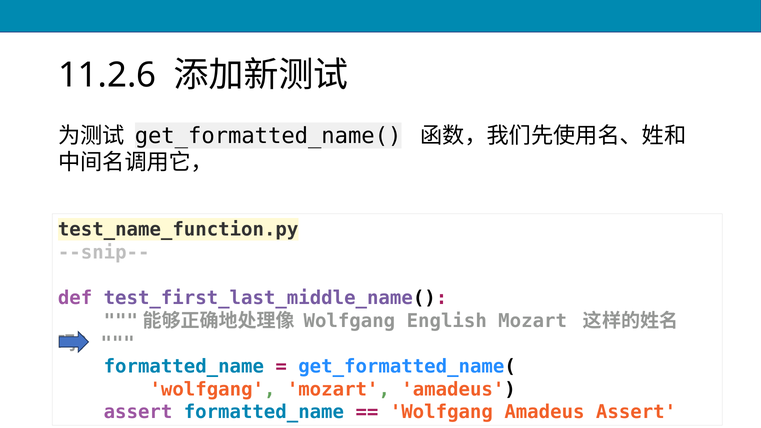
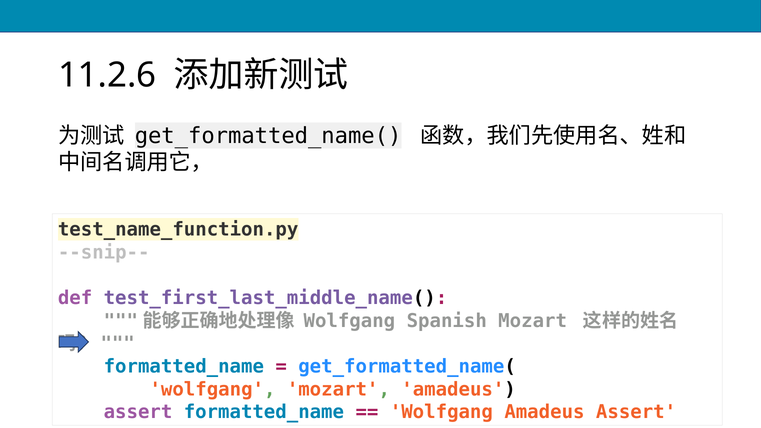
English: English -> Spanish
